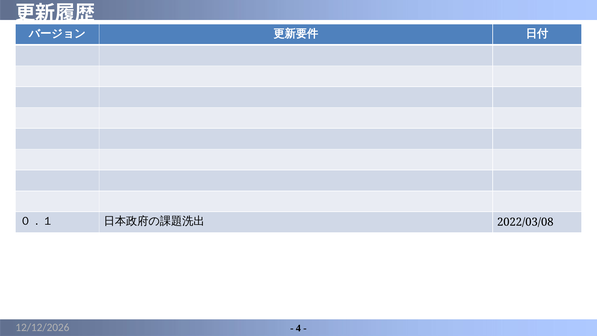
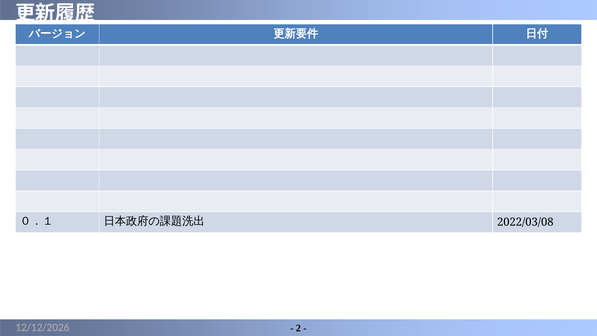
4: 4 -> 2
